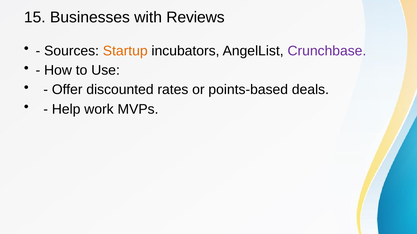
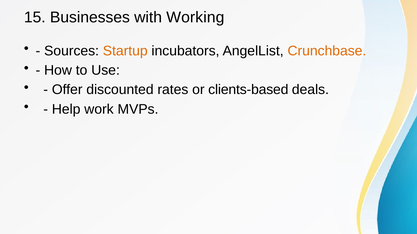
Reviews: Reviews -> Working
Crunchbase colour: purple -> orange
points-based: points-based -> clients-based
